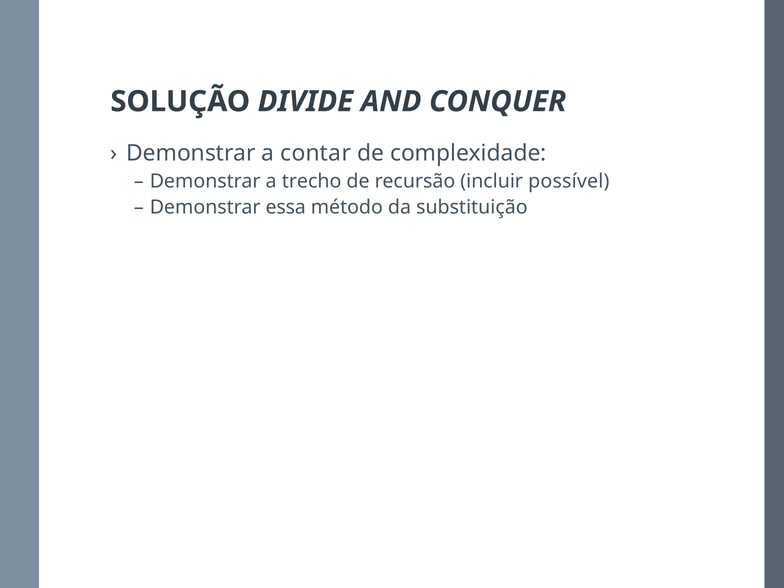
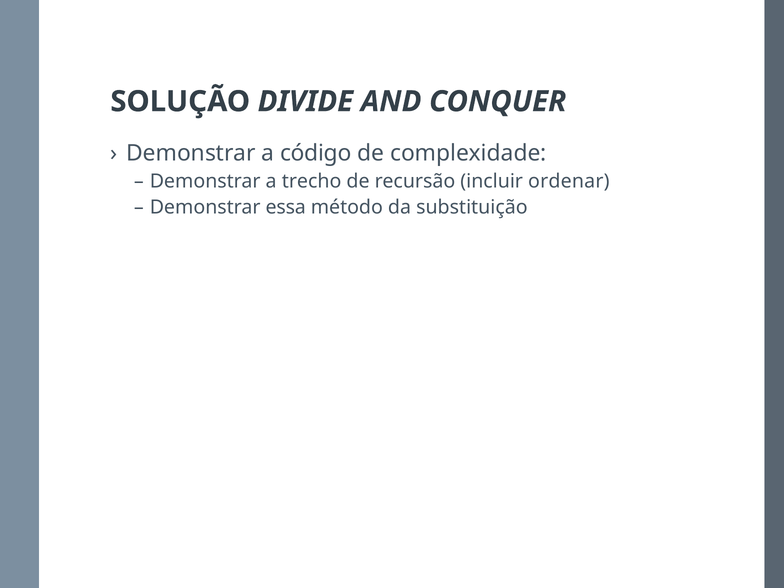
contar: contar -> código
possível: possível -> ordenar
